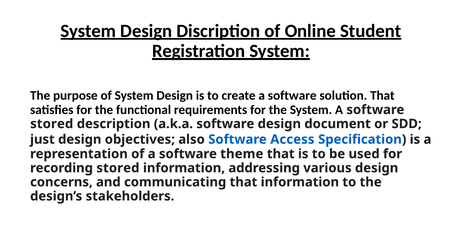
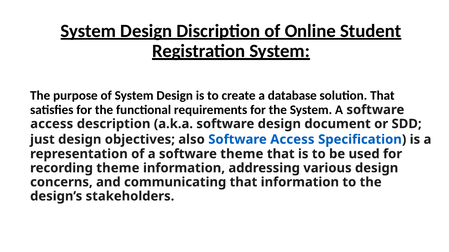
create a software: software -> database
stored at (52, 124): stored -> access
recording stored: stored -> theme
